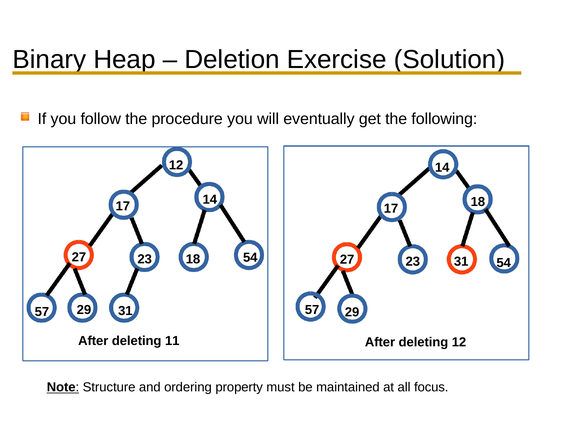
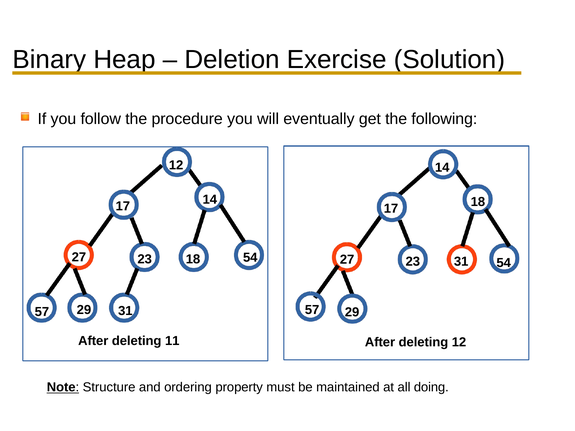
focus: focus -> doing
